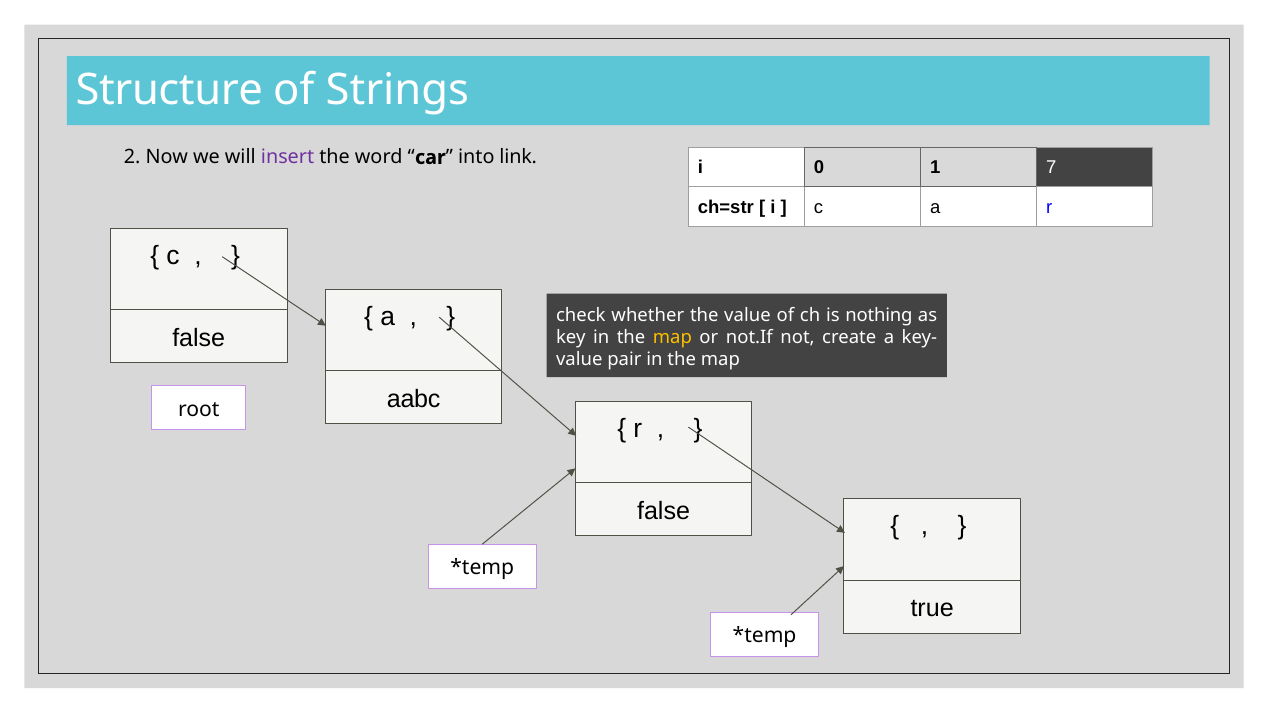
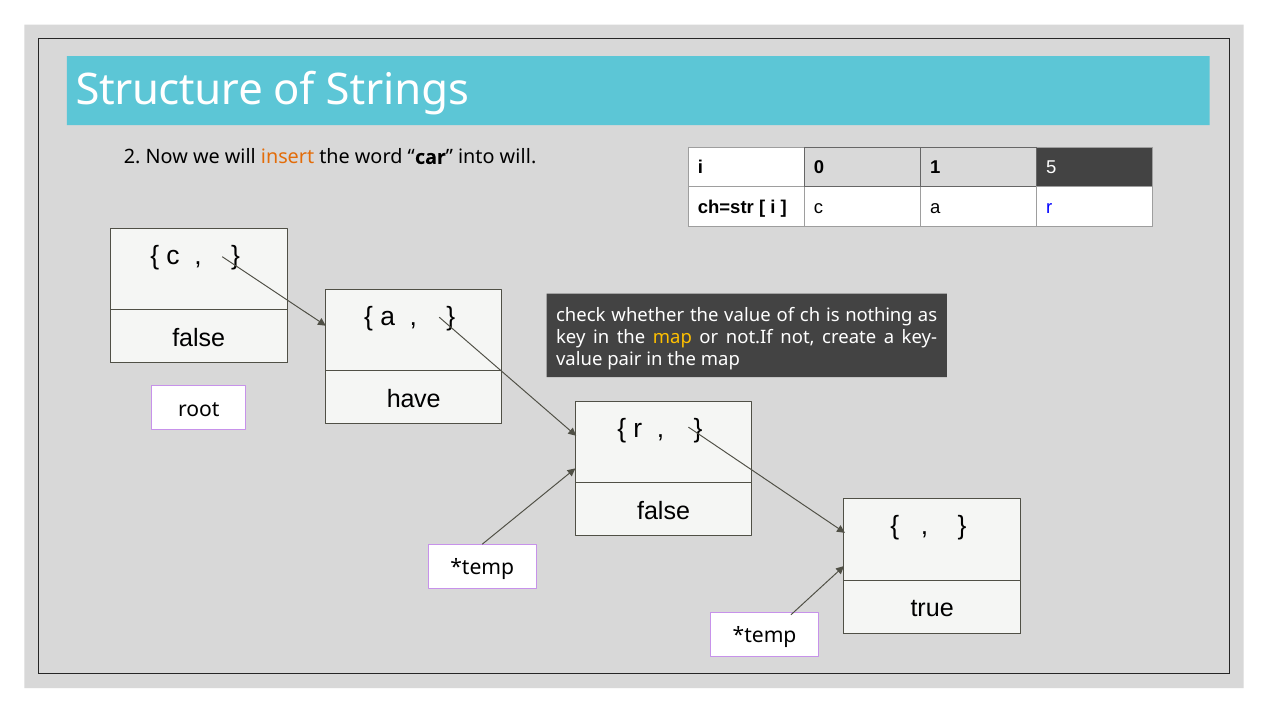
insert colour: purple -> orange
into link: link -> will
7: 7 -> 5
aabc: aabc -> have
